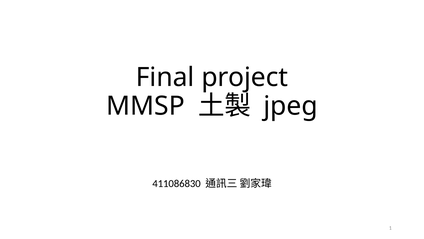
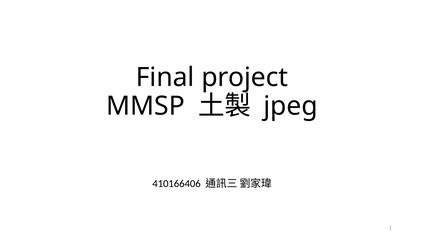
411086830: 411086830 -> 410166406
